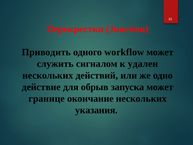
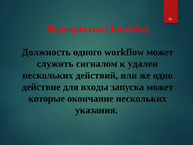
Приводить: Приводить -> Должность
обрыв: обрыв -> входы
границе: границе -> которые
